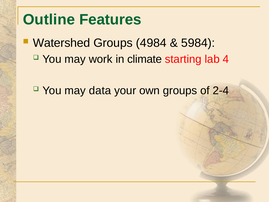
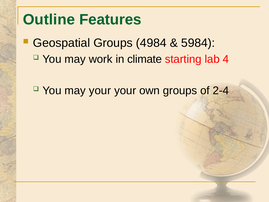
Watershed: Watershed -> Geospatial
may data: data -> your
